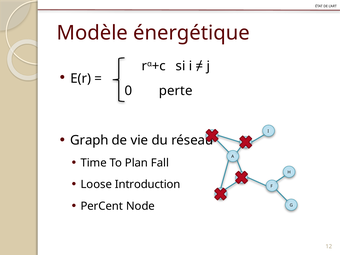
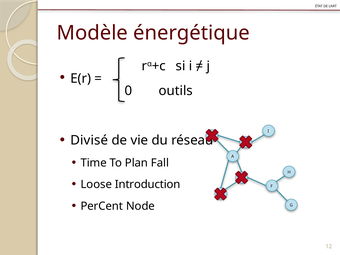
perte: perte -> outils
Graph: Graph -> Divisé
